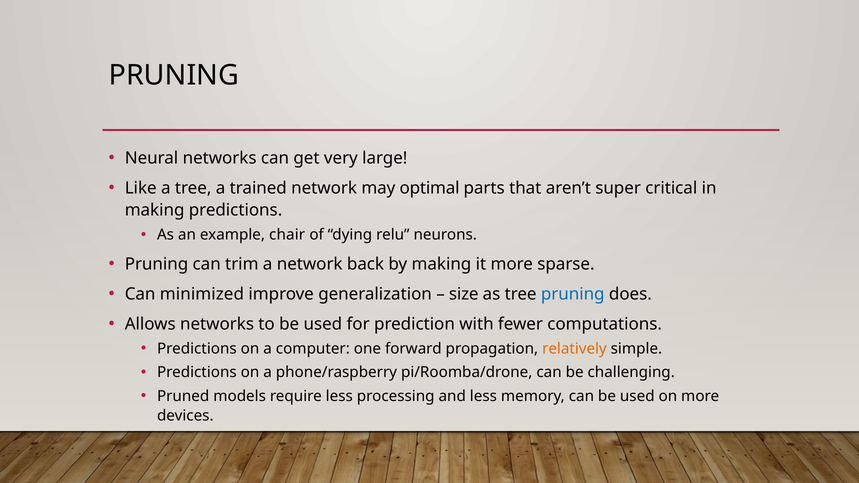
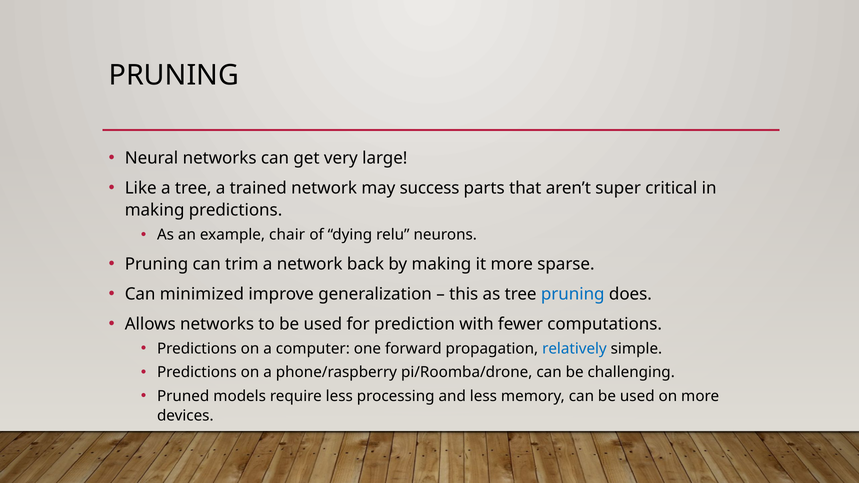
optimal: optimal -> success
size: size -> this
relatively colour: orange -> blue
